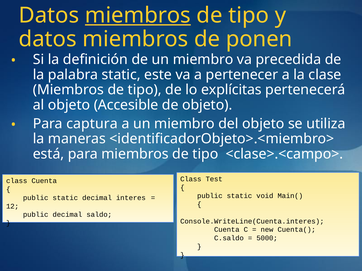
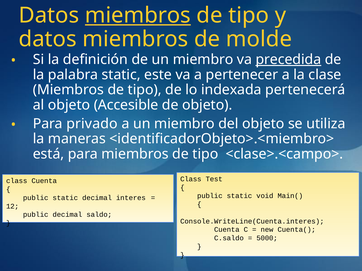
ponen: ponen -> molde
precedida underline: none -> present
explícitas: explícitas -> indexada
captura: captura -> privado
